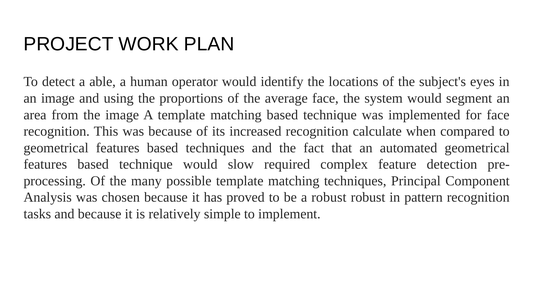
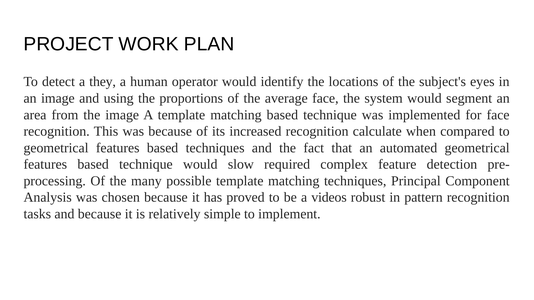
able: able -> they
a robust: robust -> videos
